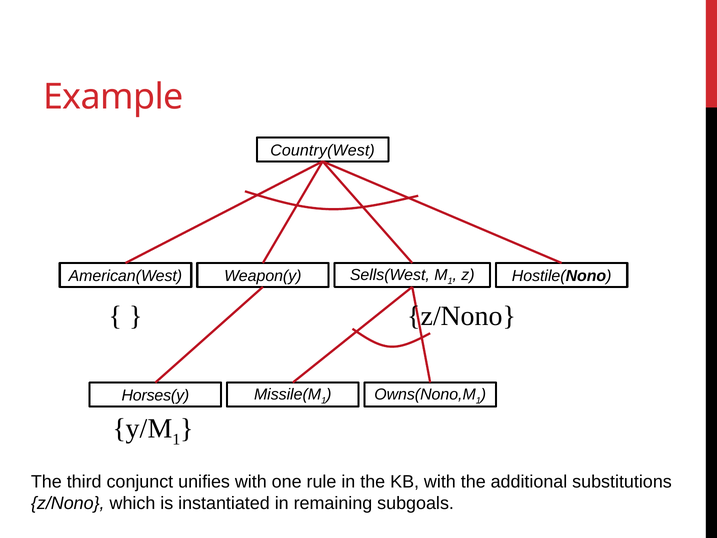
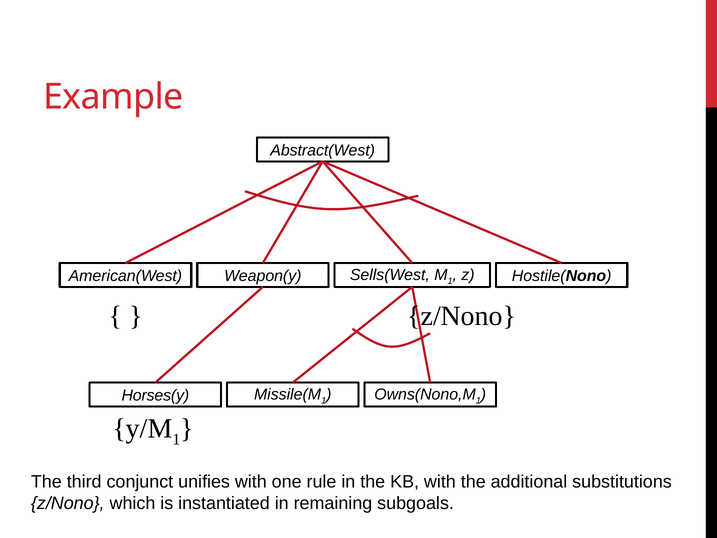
Country(West: Country(West -> Abstract(West
